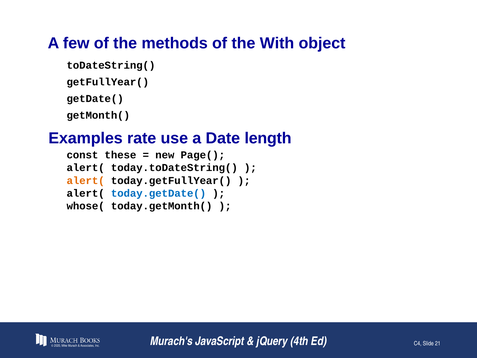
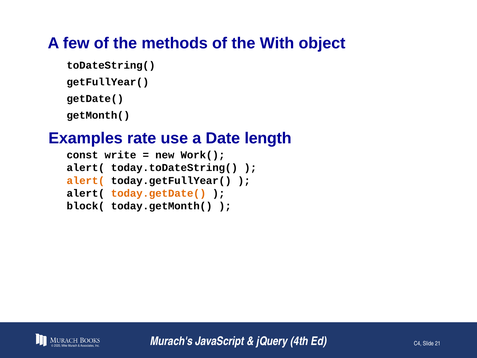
these: these -> write
Page(: Page( -> Work(
today.getDate( colour: blue -> orange
whose(: whose( -> block(
